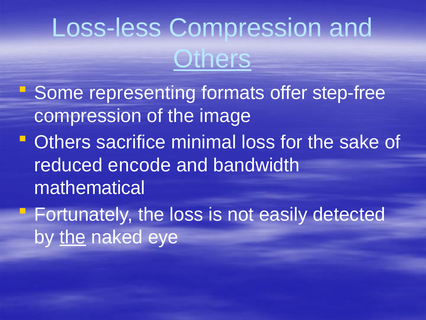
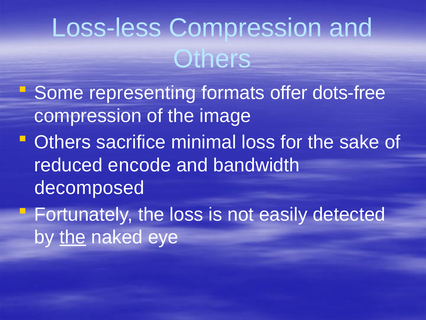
Others at (212, 59) underline: present -> none
step-free: step-free -> dots-free
mathematical: mathematical -> decomposed
